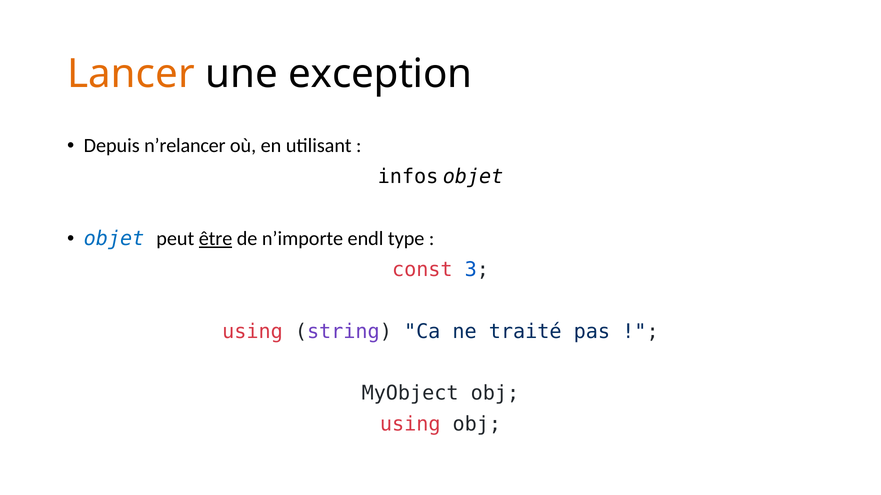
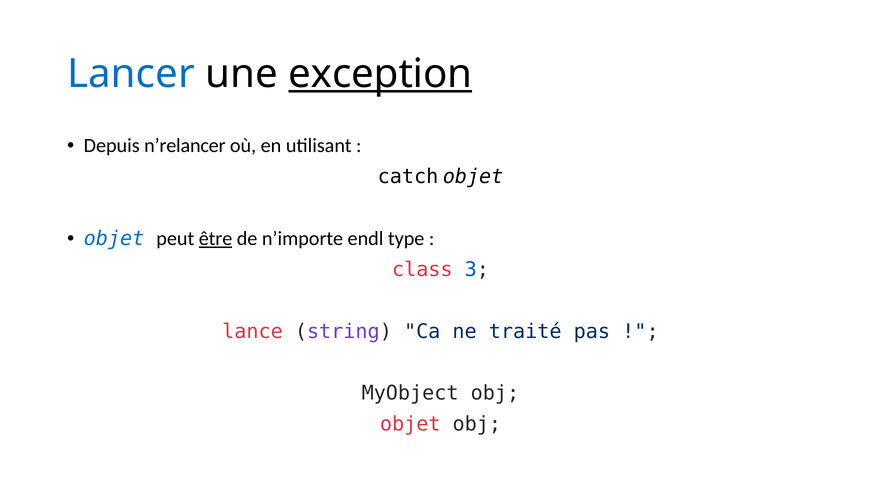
Lancer colour: orange -> blue
exception underline: none -> present
infos: infos -> catch
const: const -> class
using at (253, 332): using -> lance
using at (410, 425): using -> objet
